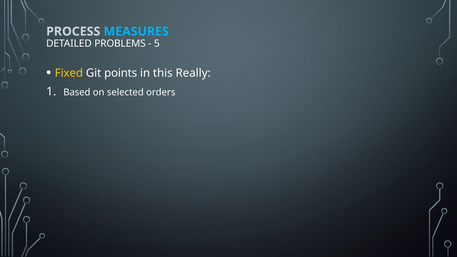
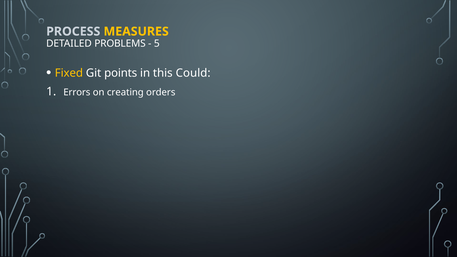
MEASURES colour: light blue -> yellow
Really: Really -> Could
Based: Based -> Errors
selected: selected -> creating
